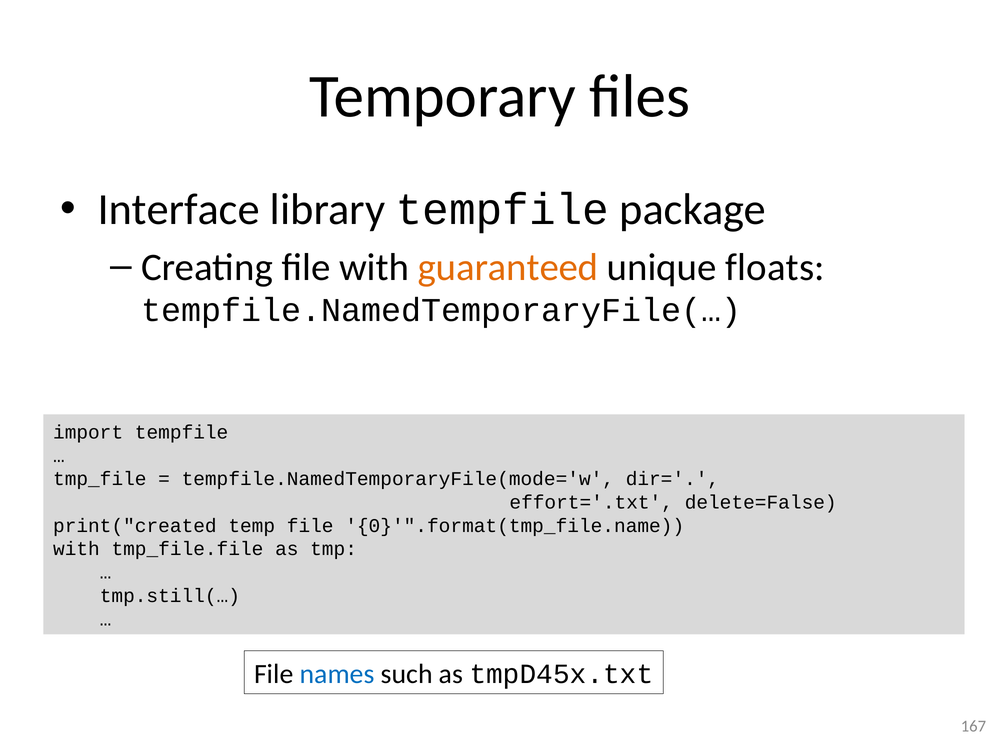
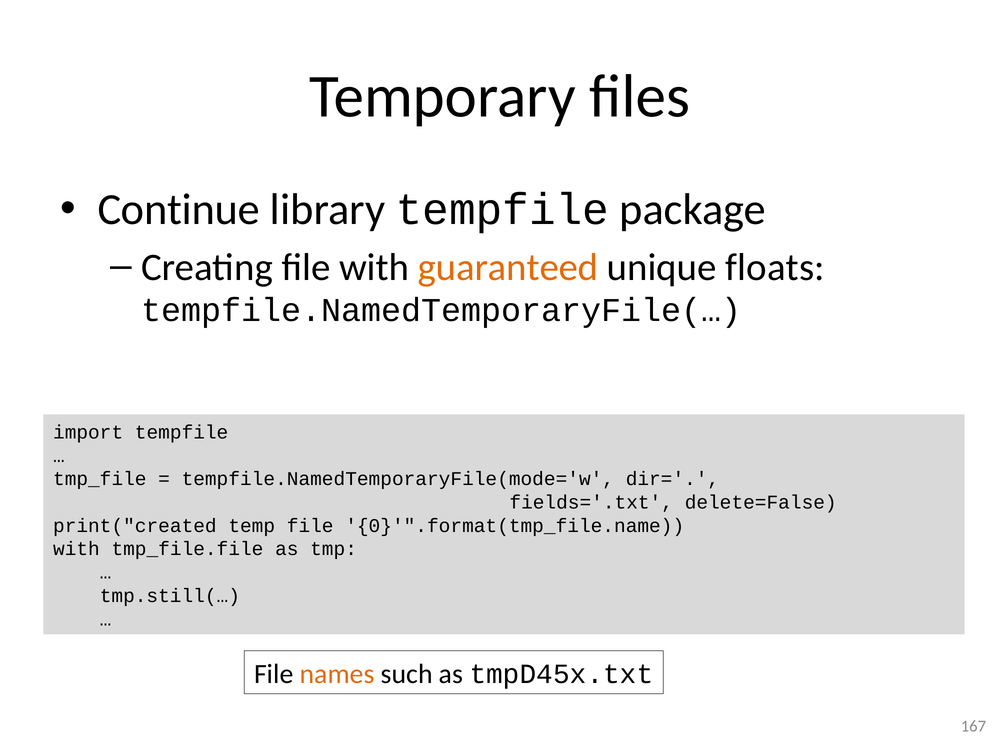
Interface: Interface -> Continue
effort='.txt: effort='.txt -> fields='.txt
names colour: blue -> orange
